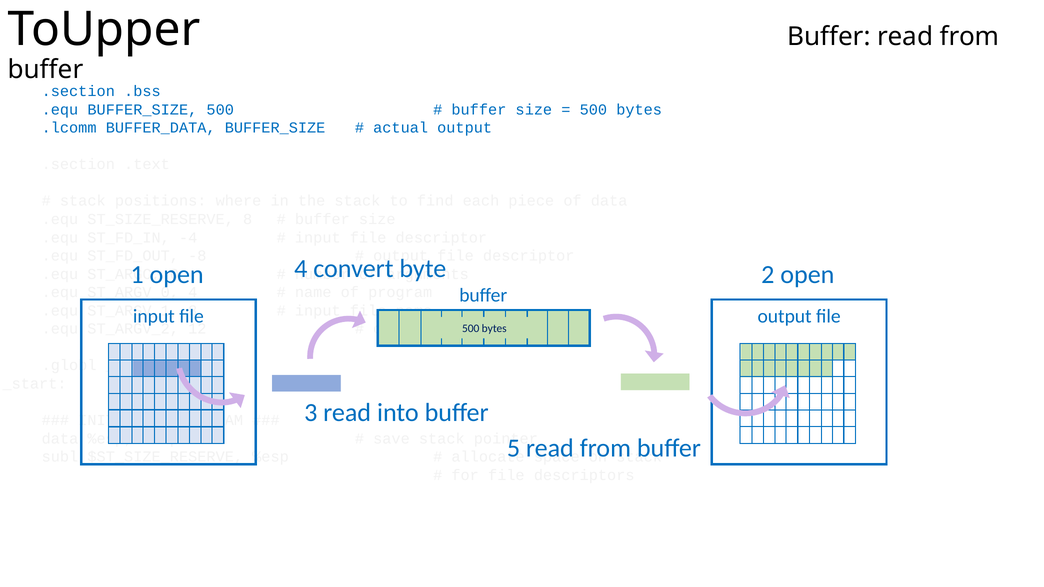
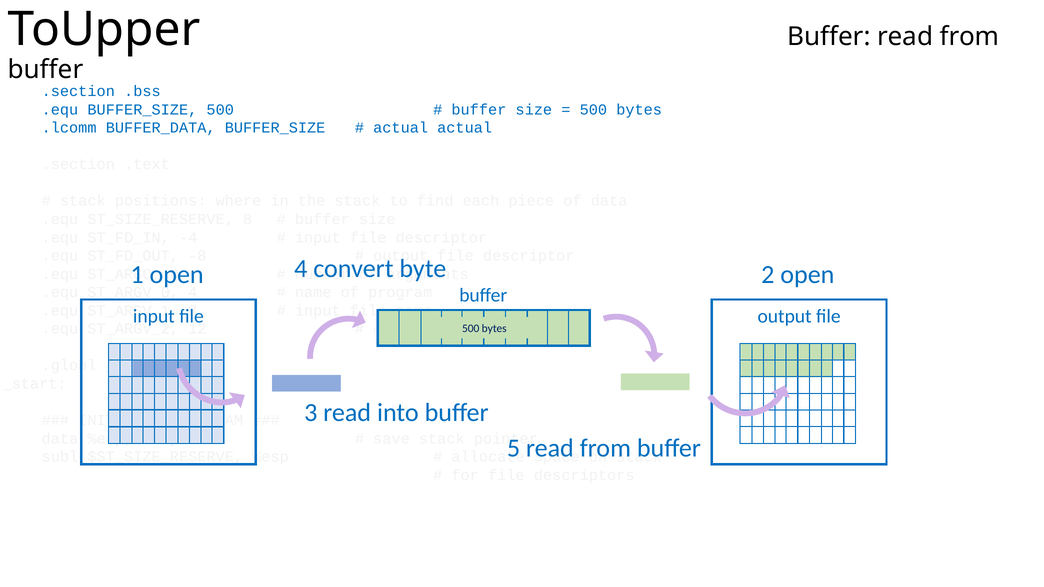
actual output: output -> actual
